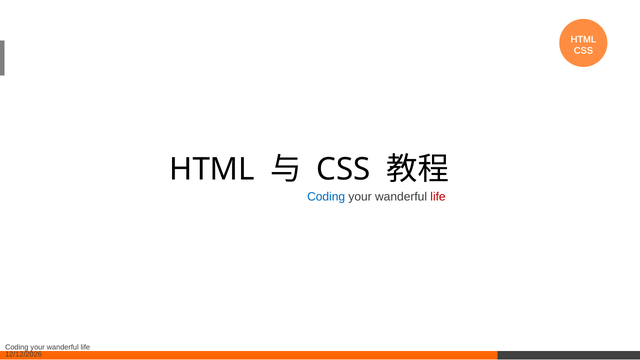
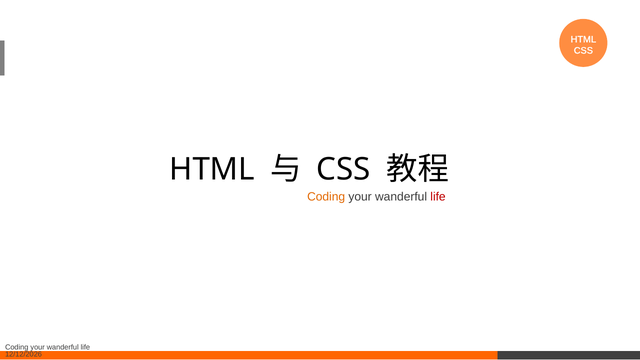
Coding at (326, 197) colour: blue -> orange
